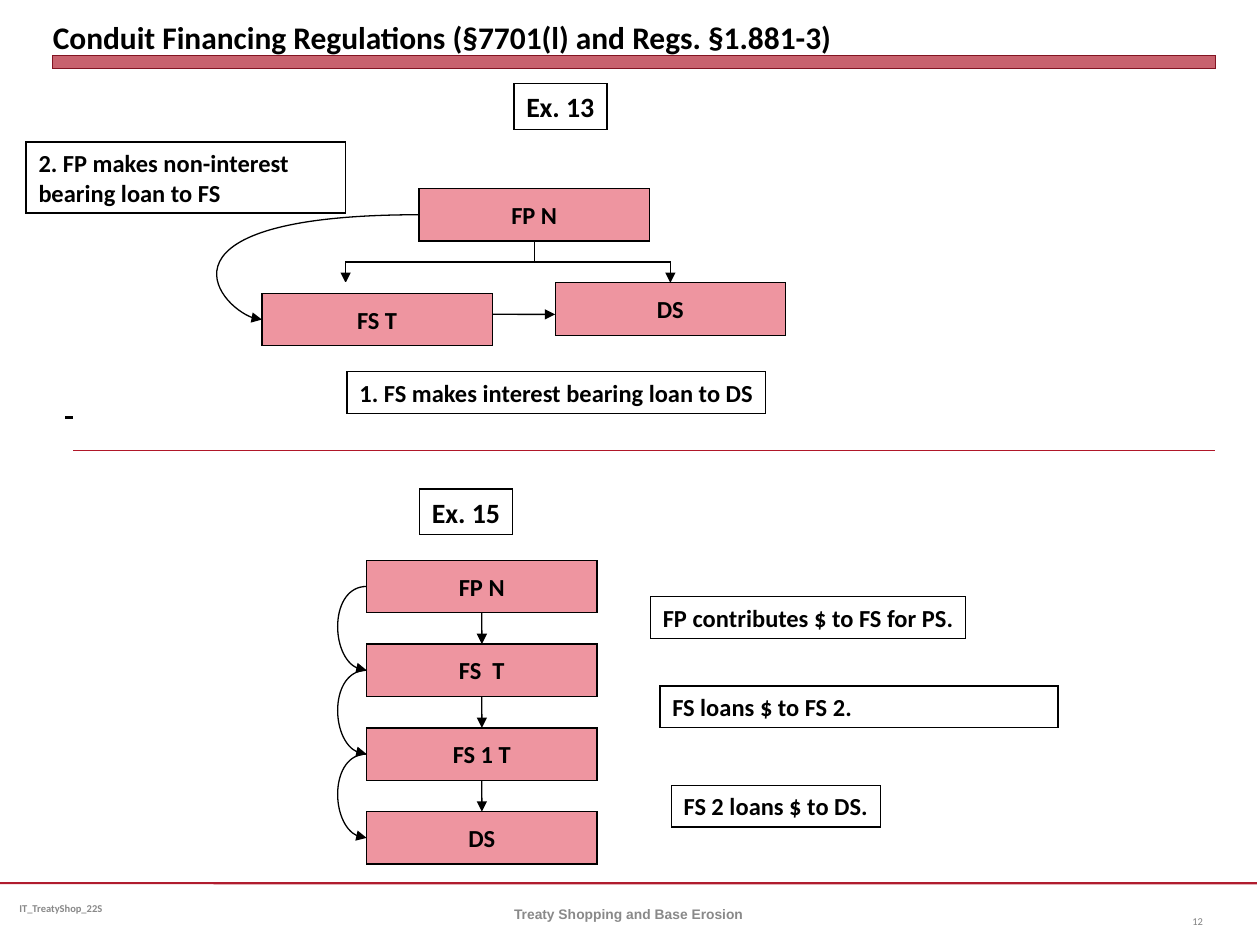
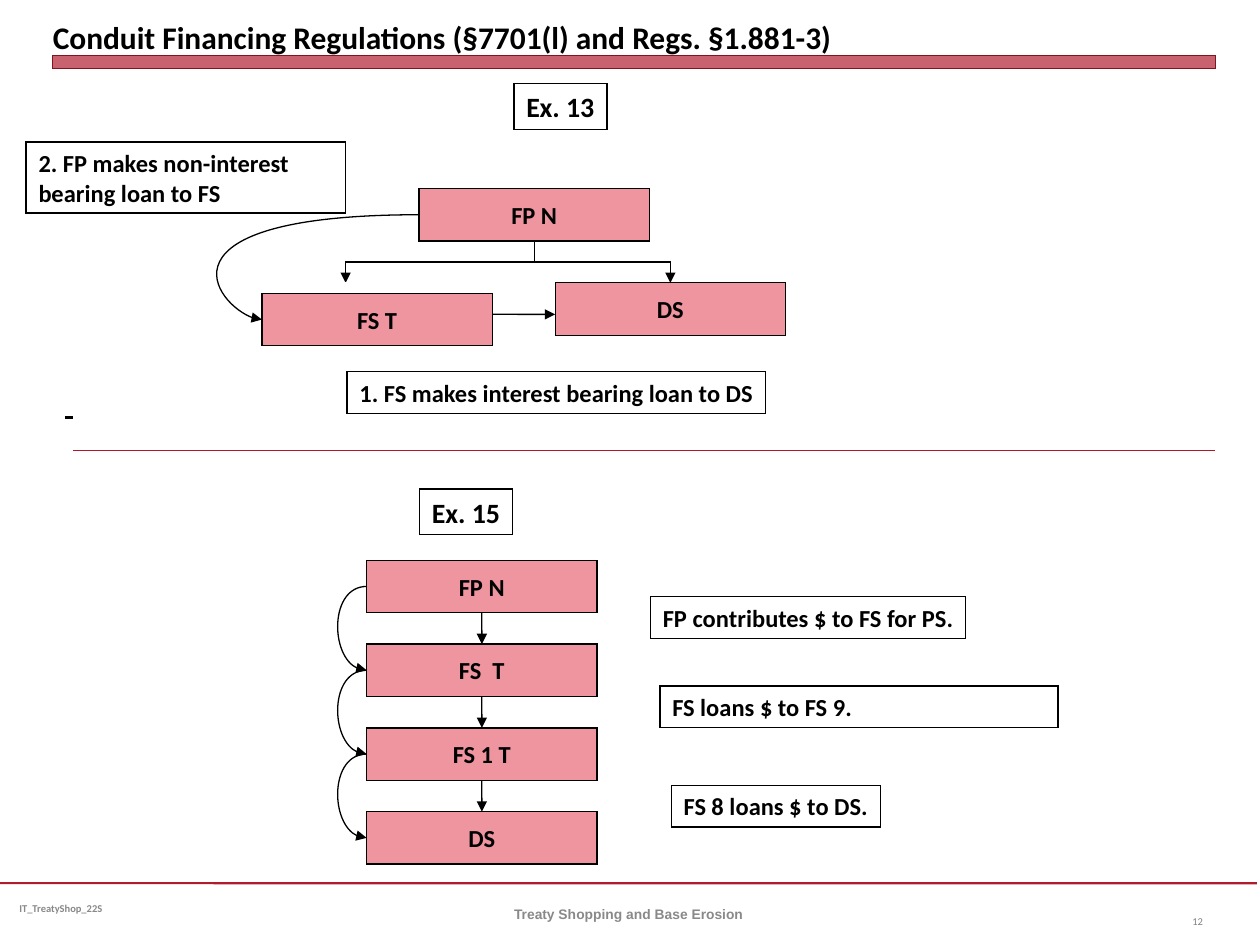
to FS 2: 2 -> 9
2 at (718, 808): 2 -> 8
